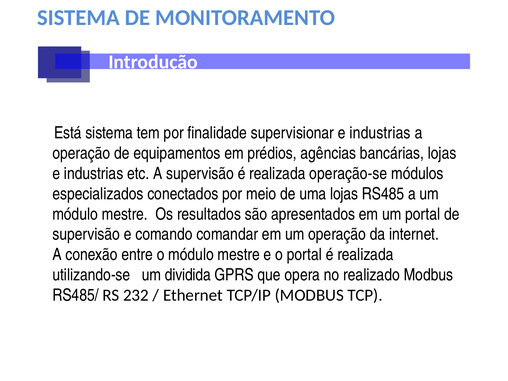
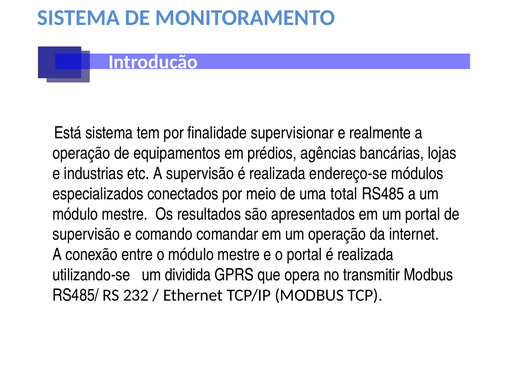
supervisionar e industrias: industrias -> realmente
operação-se: operação-se -> endereço-se
uma lojas: lojas -> total
realizado: realizado -> transmitir
